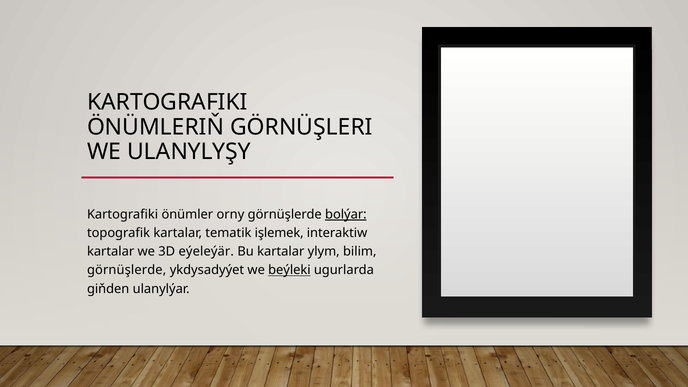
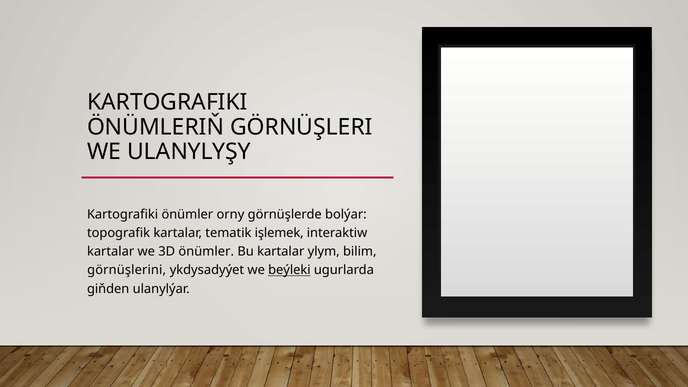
bolýar underline: present -> none
3D eýeleýär: eýeleýär -> önümler
görnüşlerde at (127, 270): görnüşlerde -> görnüşlerini
